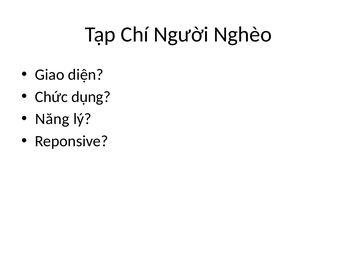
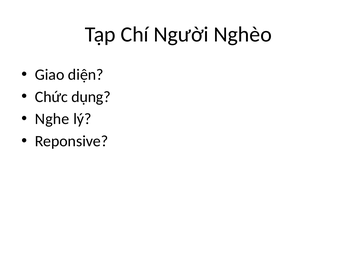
Năng: Năng -> Nghe
